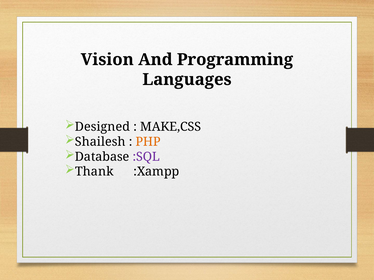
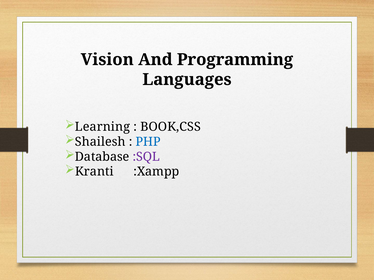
Designed: Designed -> Learning
MAKE,CSS: MAKE,CSS -> BOOK,CSS
PHP colour: orange -> blue
Thank: Thank -> Kranti
